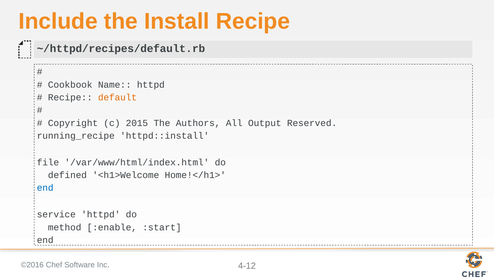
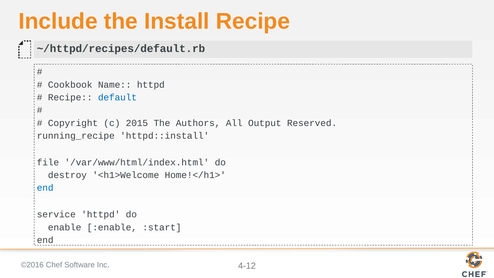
default colour: orange -> blue
defined: defined -> destroy
method: method -> enable
